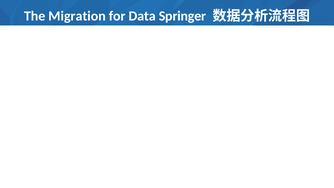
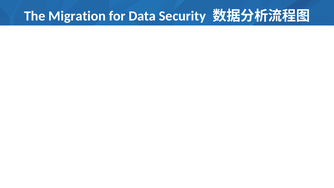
Springer: Springer -> Security
